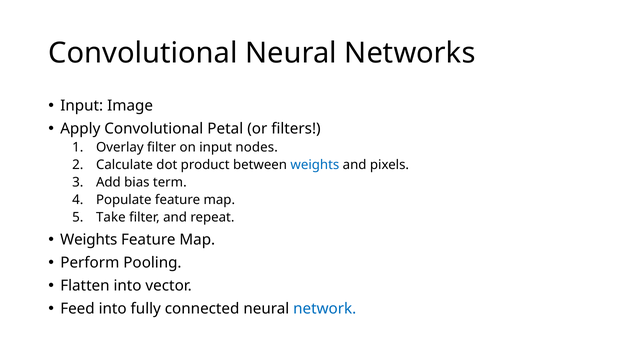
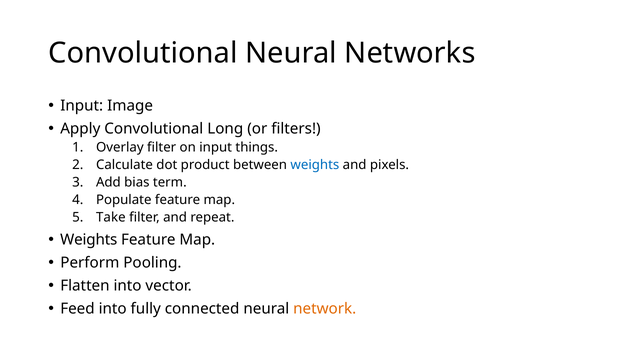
Petal: Petal -> Long
nodes: nodes -> things
network colour: blue -> orange
